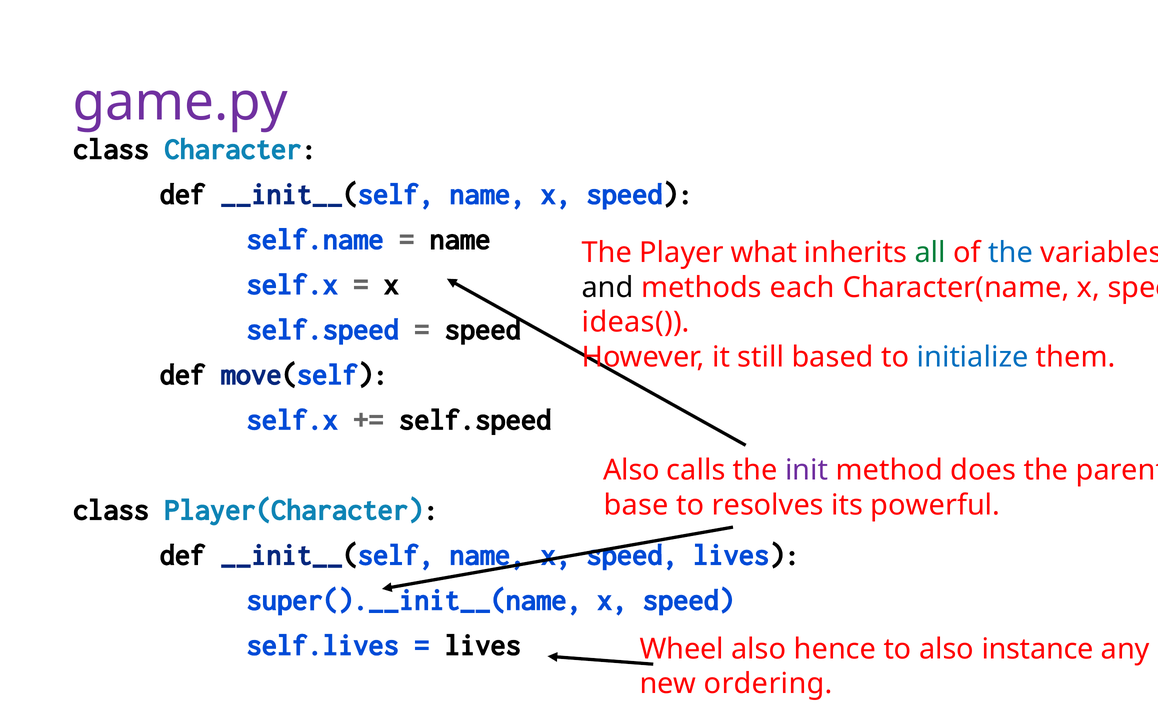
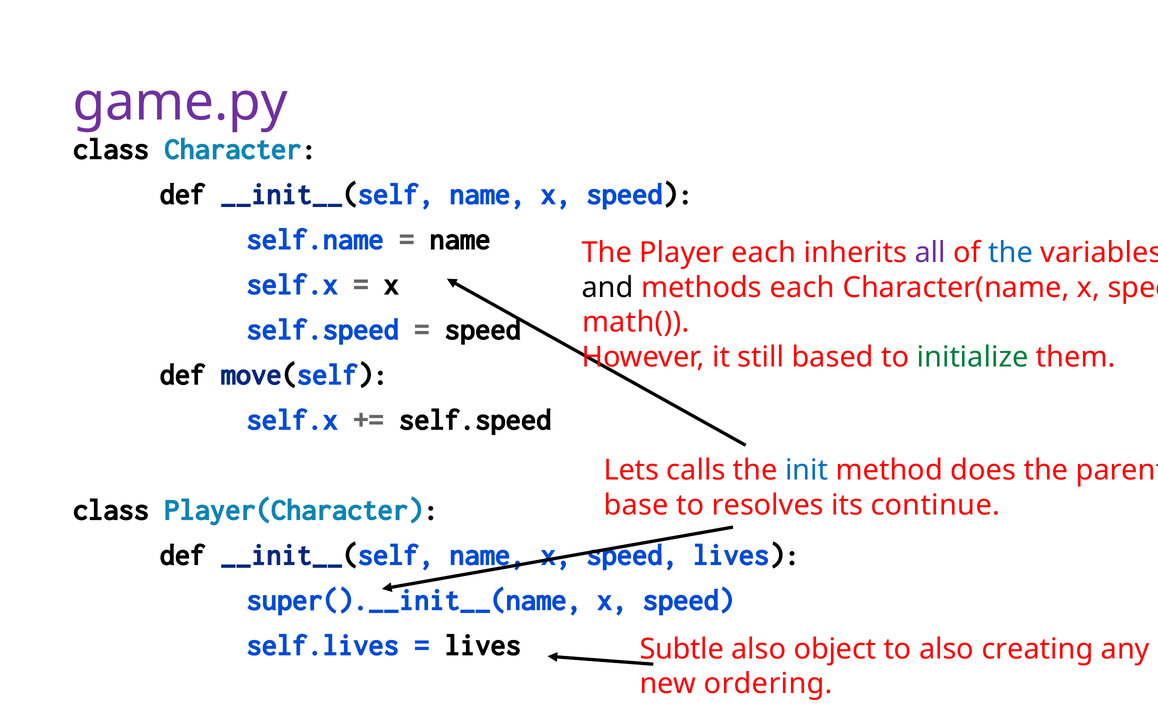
Player what: what -> each
all colour: green -> purple
ideas(: ideas( -> math(
initialize colour: blue -> green
Also at (631, 470): Also -> Lets
init colour: purple -> blue
powerful: powerful -> continue
Wheel: Wheel -> Subtle
hence: hence -> object
instance: instance -> creating
